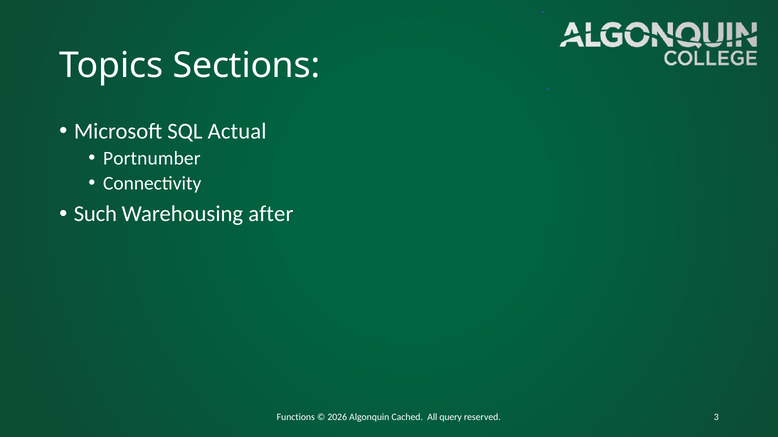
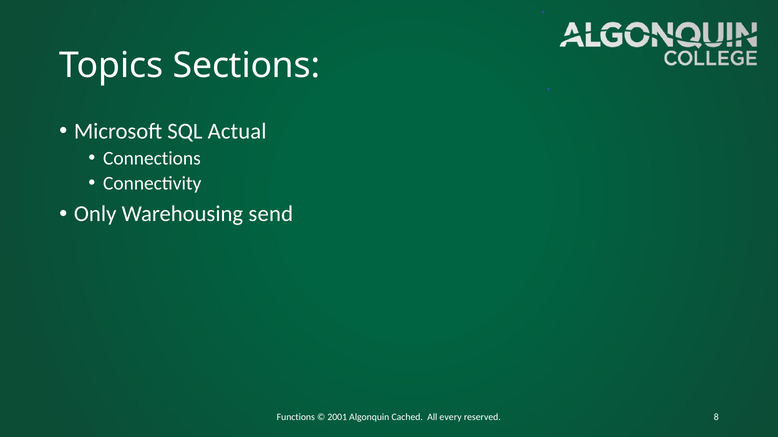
Portnumber: Portnumber -> Connections
Such: Such -> Only
after: after -> send
2026: 2026 -> 2001
query: query -> every
3: 3 -> 8
